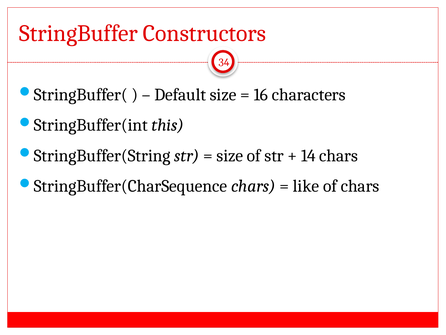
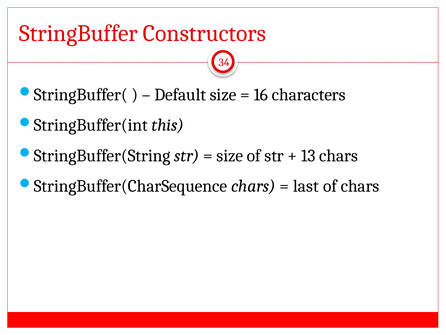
14: 14 -> 13
like: like -> last
